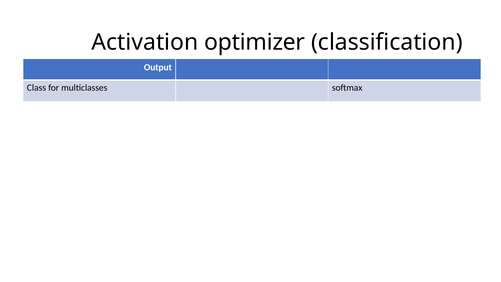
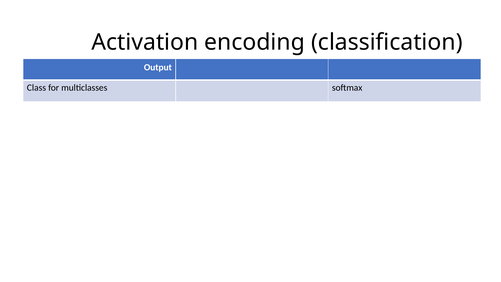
optimizer: optimizer -> encoding
